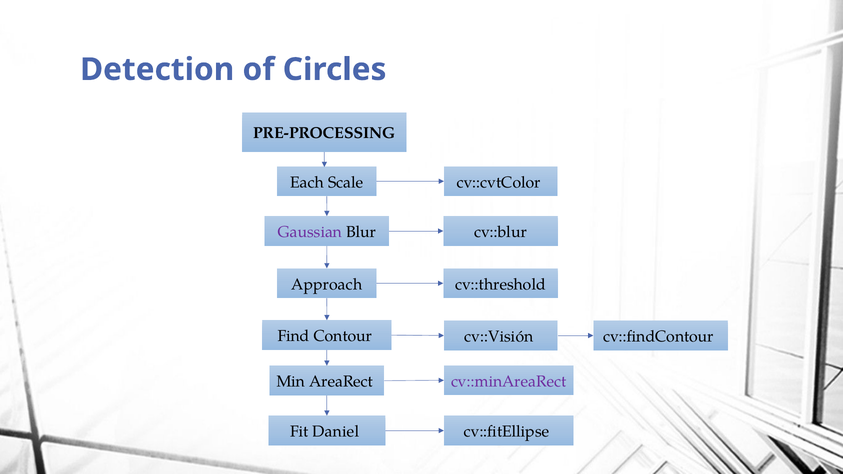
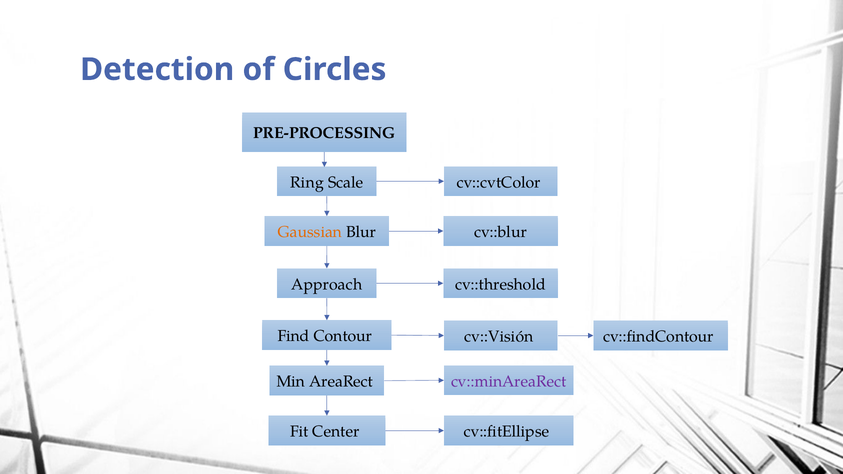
Each: Each -> Ring
Gaussian colour: purple -> orange
Daniel: Daniel -> Center
